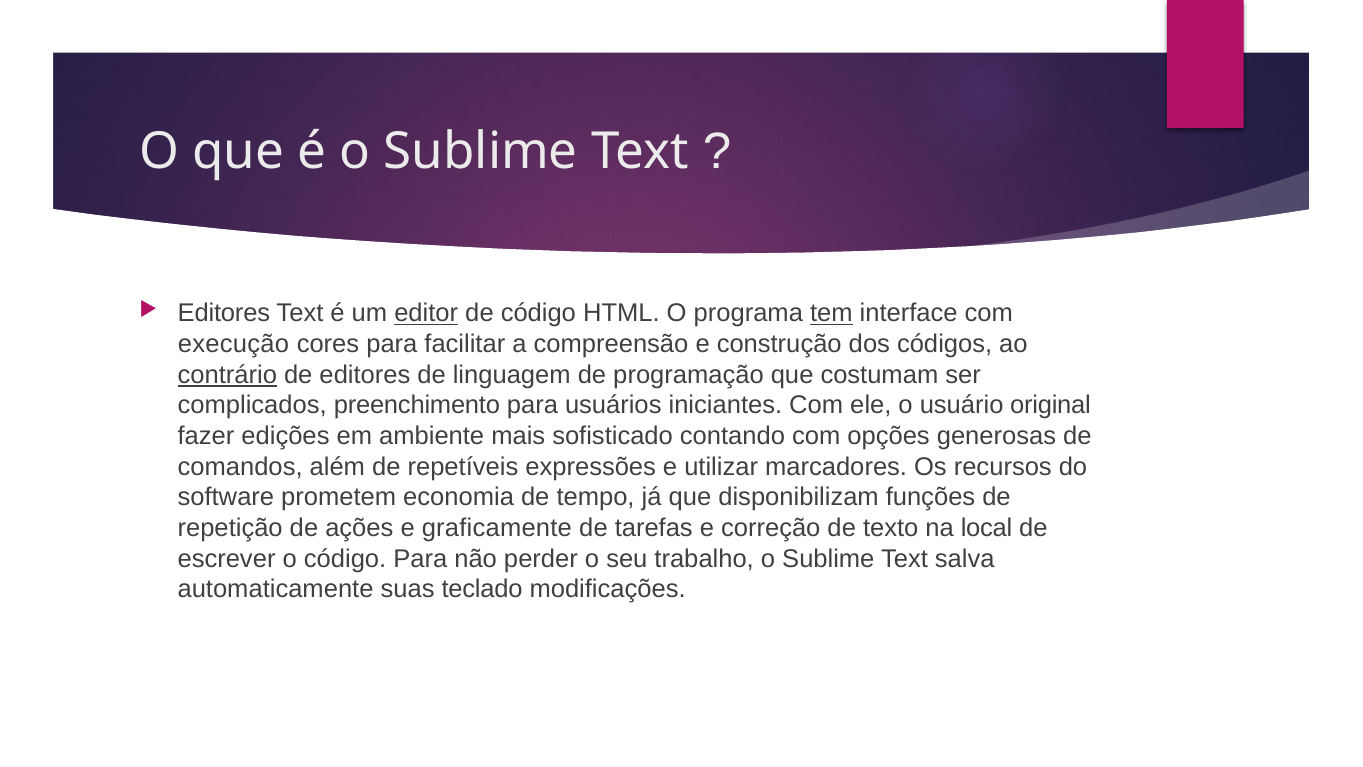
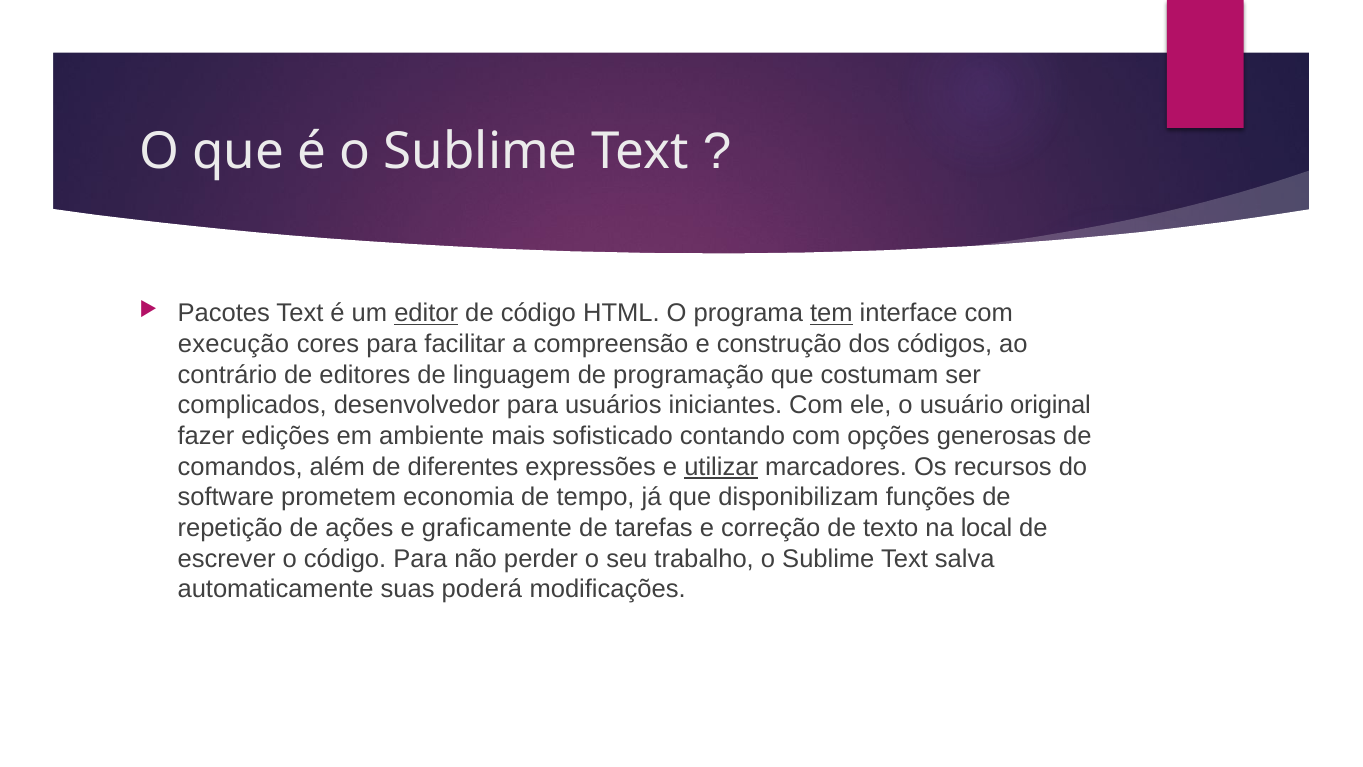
Editores at (224, 313): Editores -> Pacotes
contrário underline: present -> none
preenchimento: preenchimento -> desenvolvedor
repetíveis: repetíveis -> diferentes
utilizar underline: none -> present
teclado: teclado -> poderá
